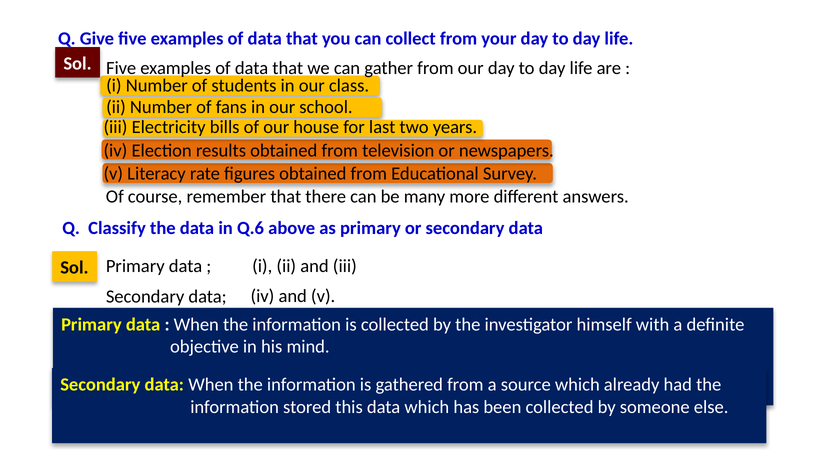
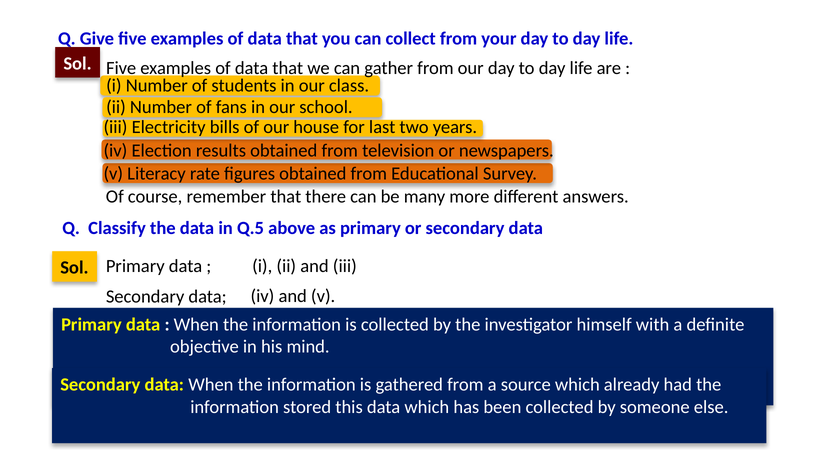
Q.6: Q.6 -> Q.5
